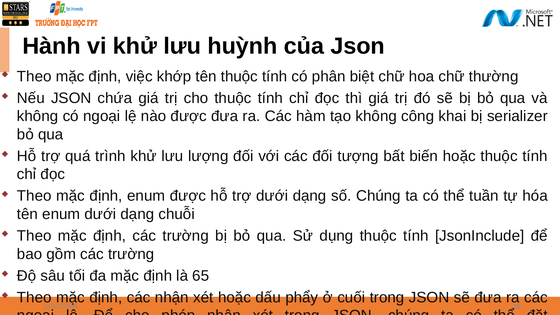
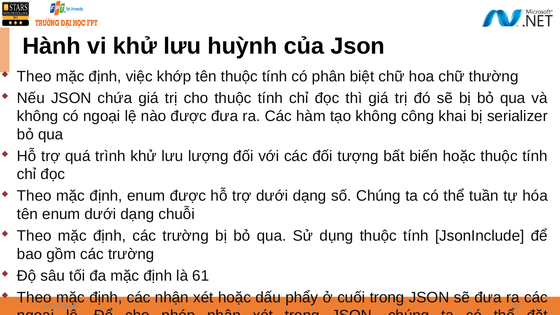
65: 65 -> 61
